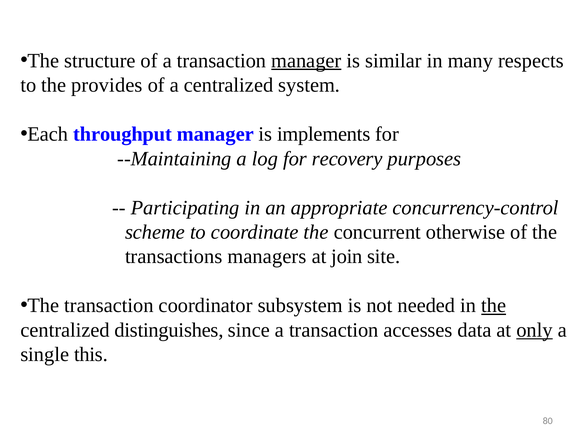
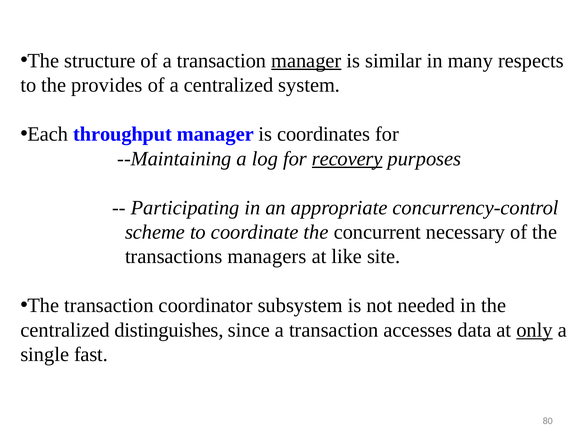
implements: implements -> coordinates
recovery underline: none -> present
otherwise: otherwise -> necessary
join: join -> like
the at (494, 306) underline: present -> none
this: this -> fast
